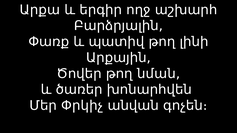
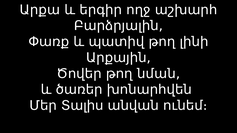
Փրկիչ: Փրկիչ -> Տալիս
գոչեն։: գոչեն։ -> ունեմ։
